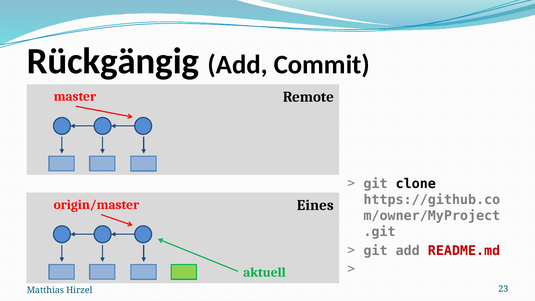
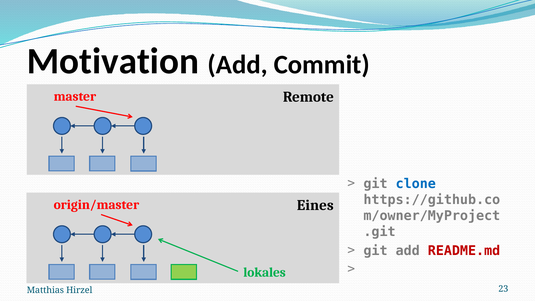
Rückgängig: Rückgängig -> Motivation
clone colour: black -> blue
aktuell: aktuell -> lokales
